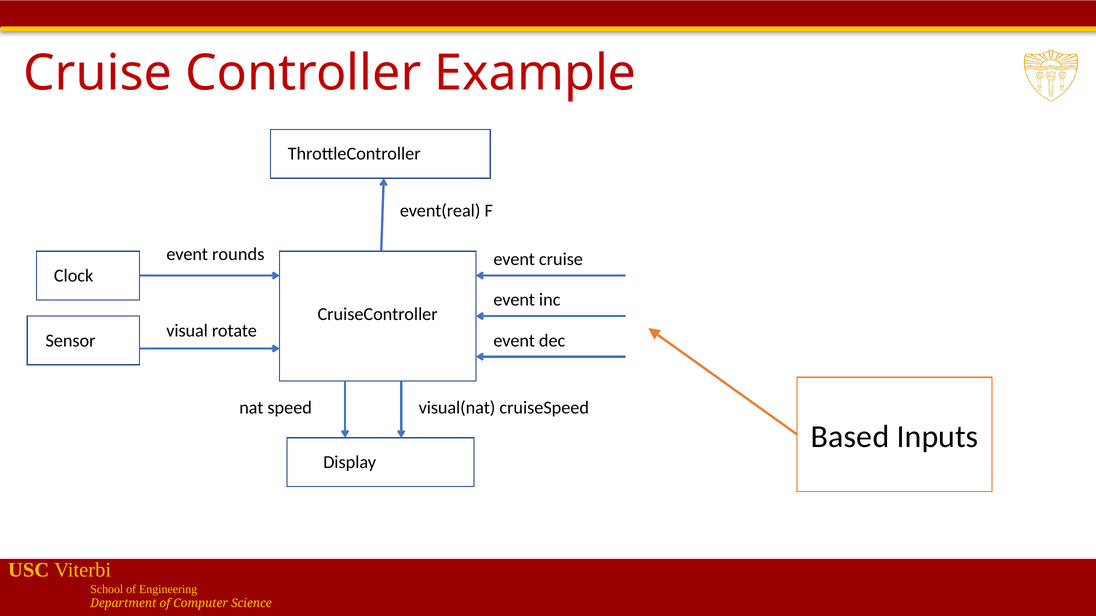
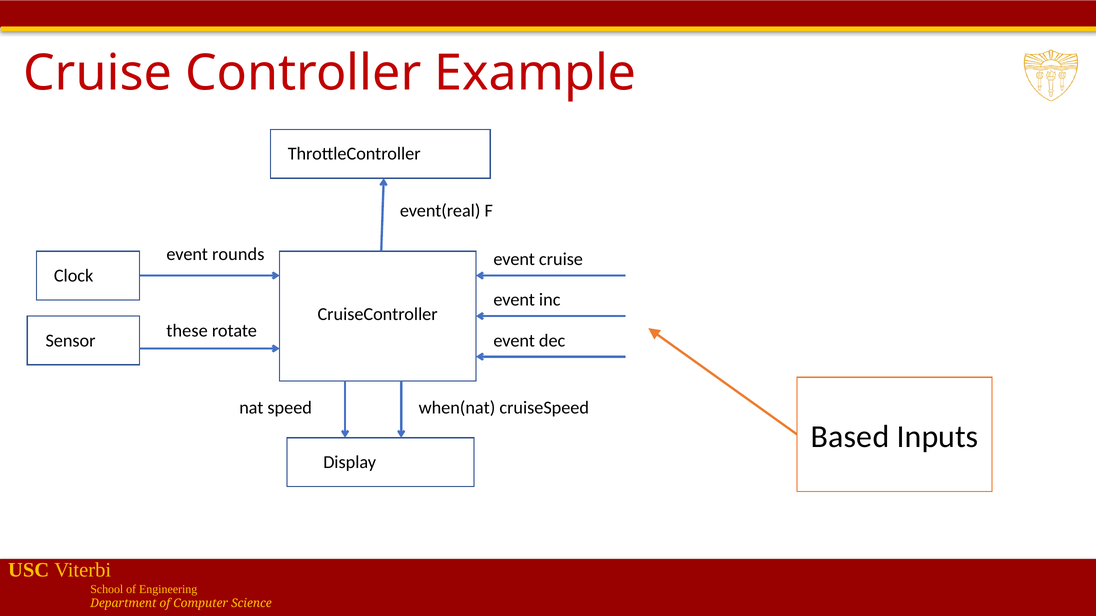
visual: visual -> these
visual(nat: visual(nat -> when(nat
